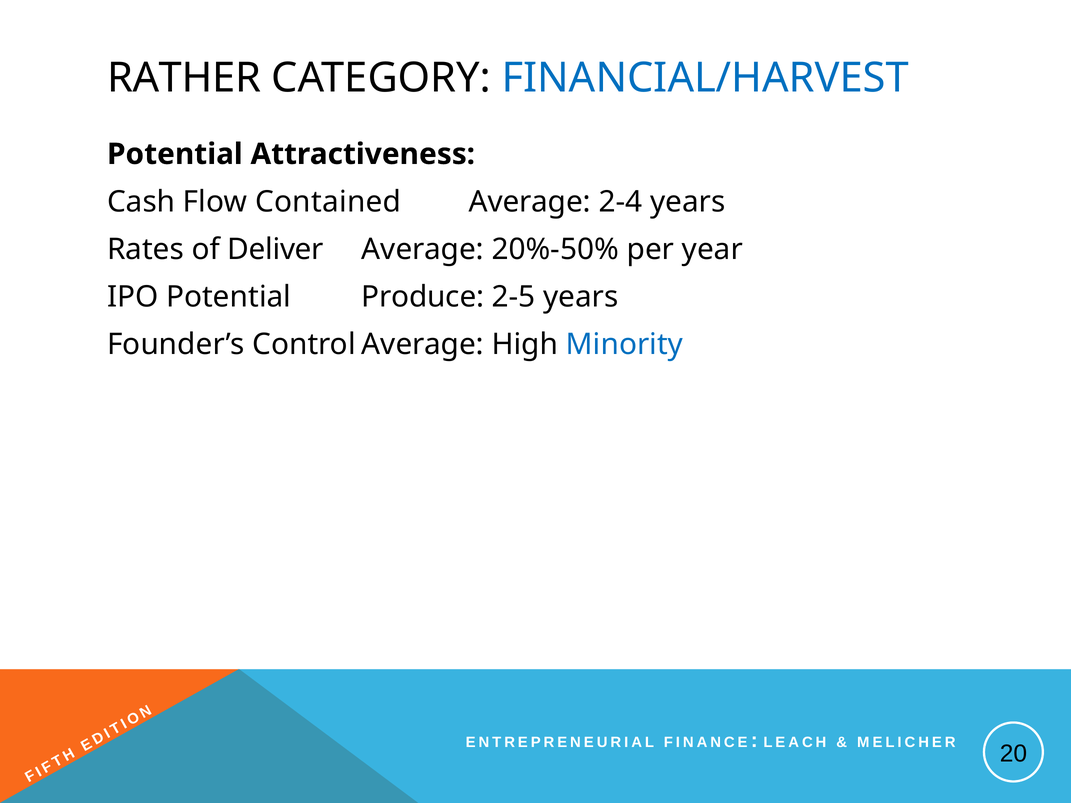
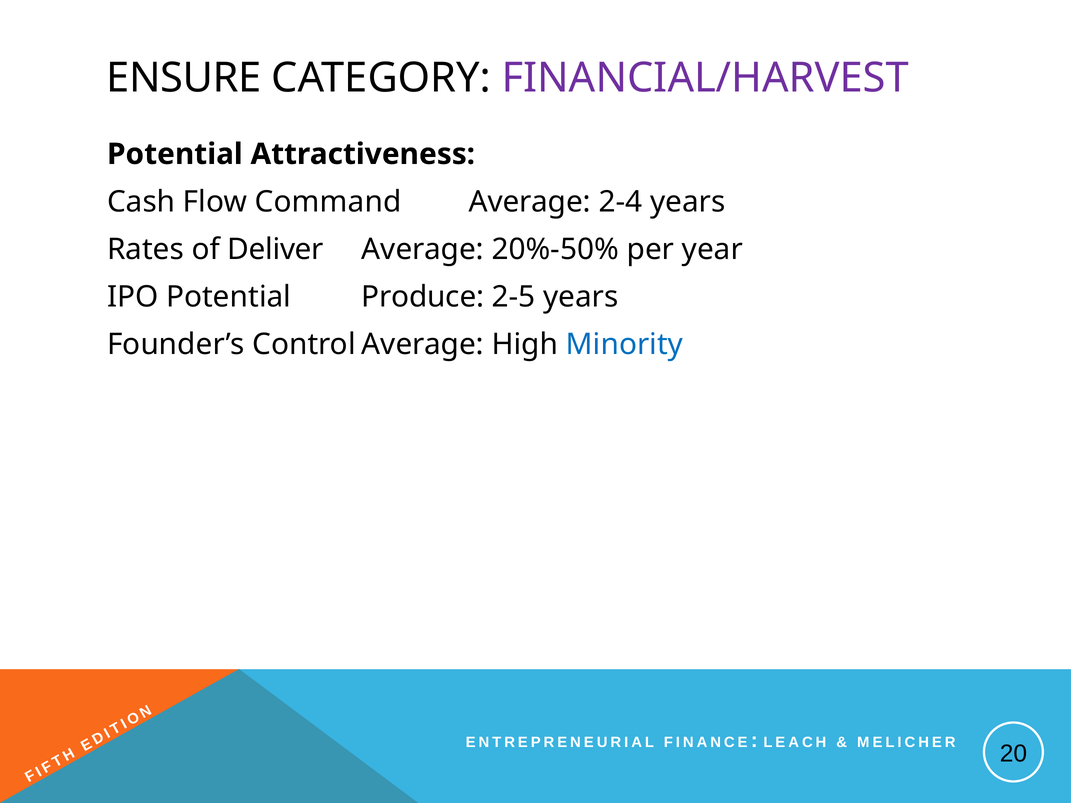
RATHER: RATHER -> ENSURE
FINANCIAL/HARVEST colour: blue -> purple
Contained: Contained -> Command
